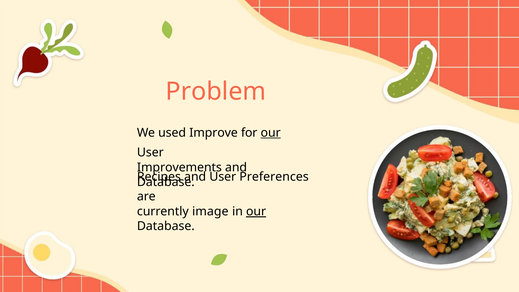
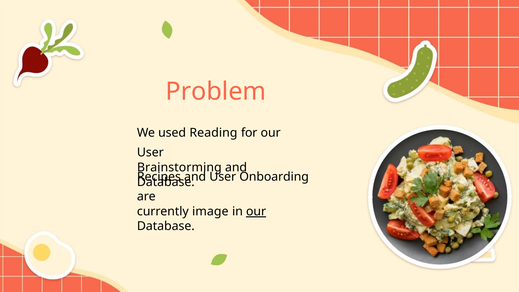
Improve: Improve -> Reading
our at (271, 133) underline: present -> none
Improvements: Improvements -> Brainstorming
Preferences: Preferences -> Onboarding
